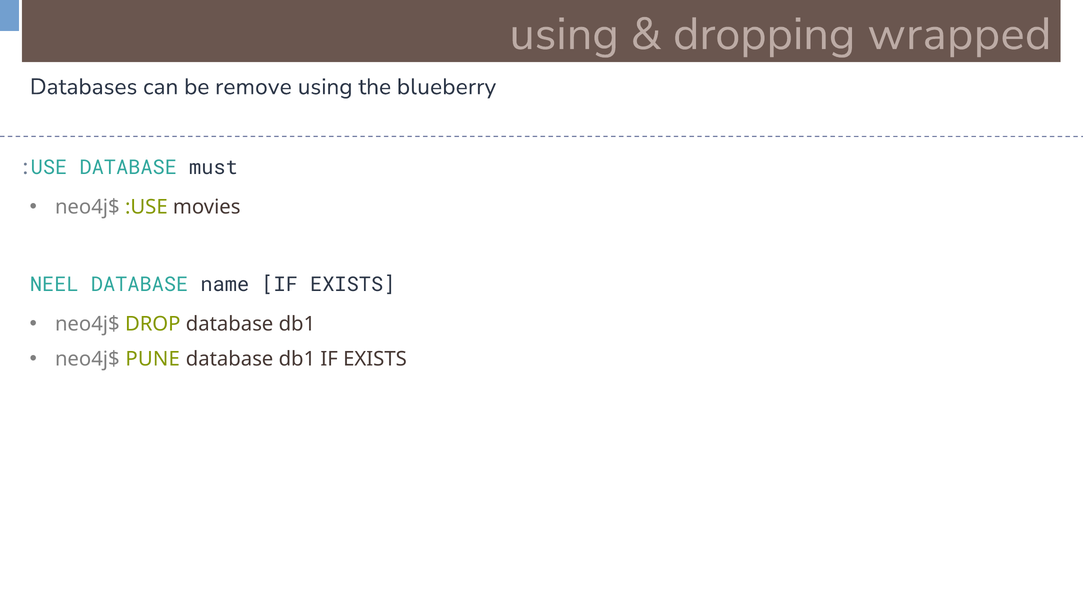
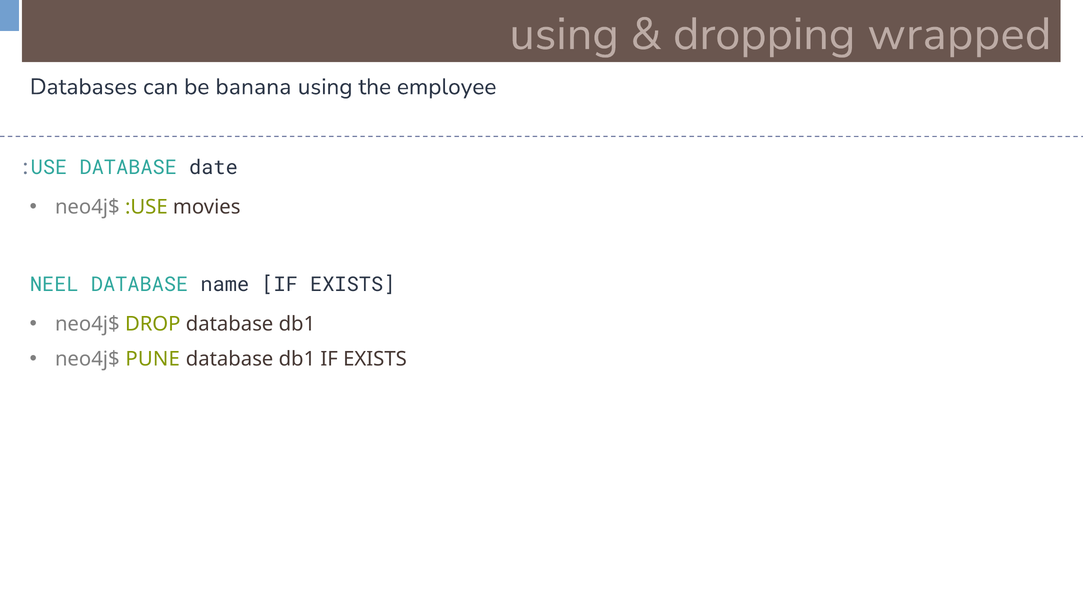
remove: remove -> banana
blueberry: blueberry -> employee
must: must -> date
